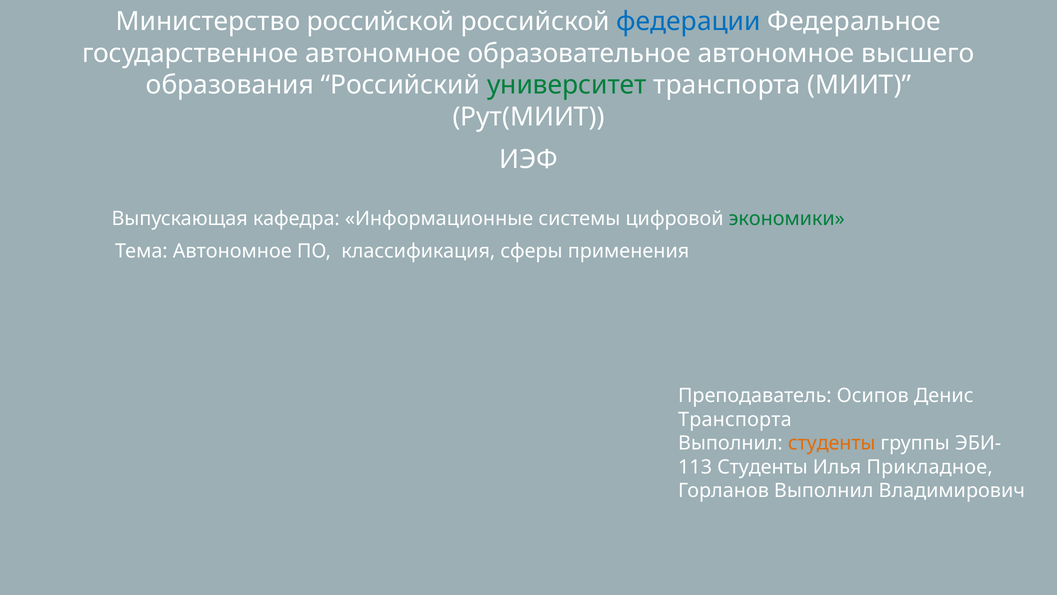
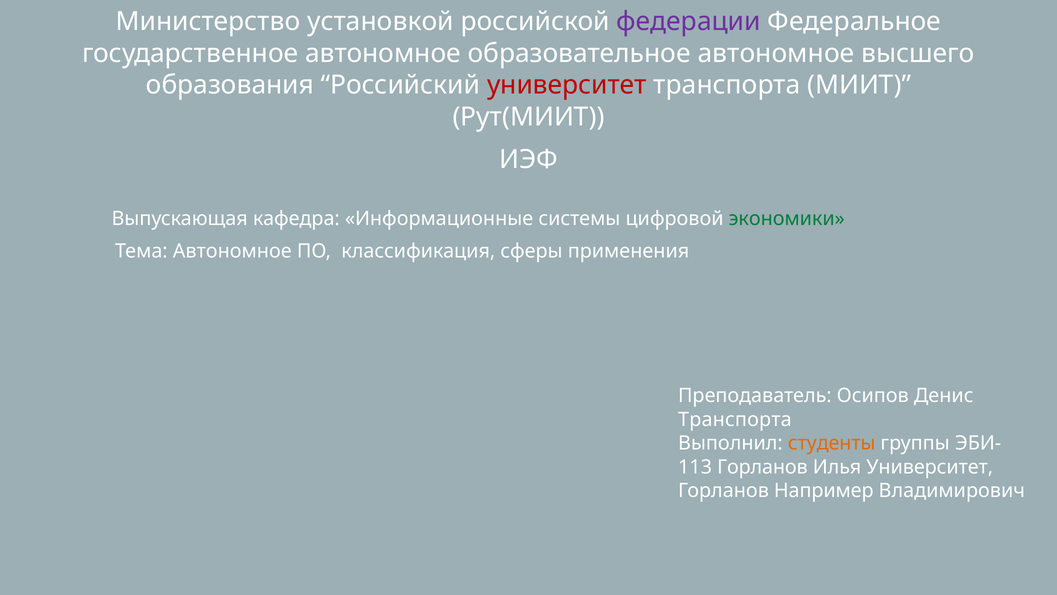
Министерство российской: российской -> установкой
федерации colour: blue -> purple
университет at (567, 85) colour: green -> red
Студенты at (762, 467): Студенты -> Горланов
Илья Прикладное: Прикладное -> Университет
Горланов Выполнил: Выполнил -> Например
